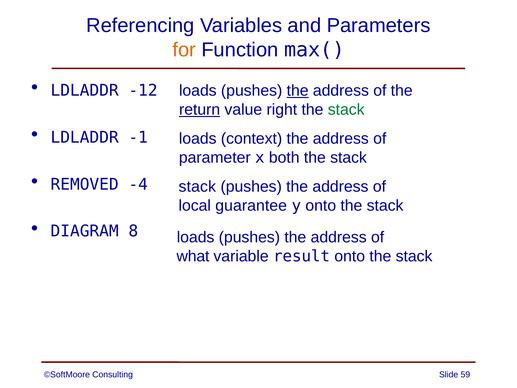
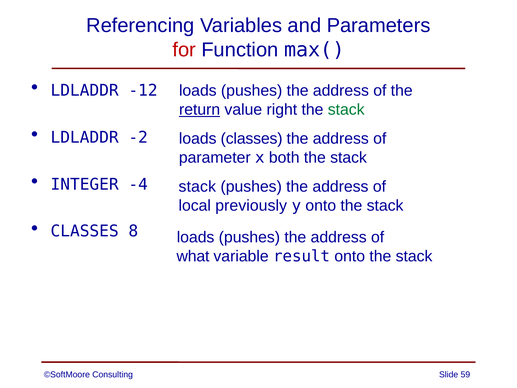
for colour: orange -> red
the at (298, 91) underline: present -> none
-1: -1 -> -2
loads context: context -> classes
REMOVED: REMOVED -> INTEGER
guarantee: guarantee -> previously
DIAGRAM at (85, 231): DIAGRAM -> CLASSES
